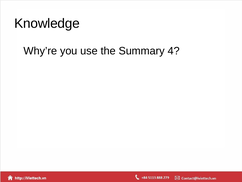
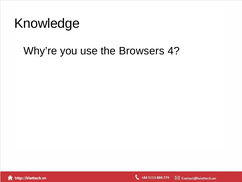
Summary: Summary -> Browsers
